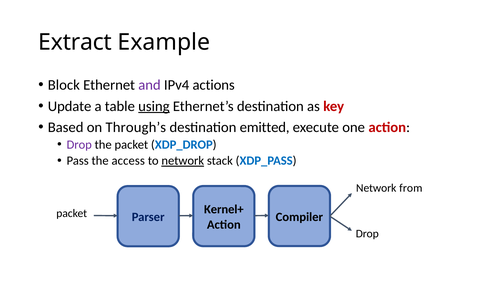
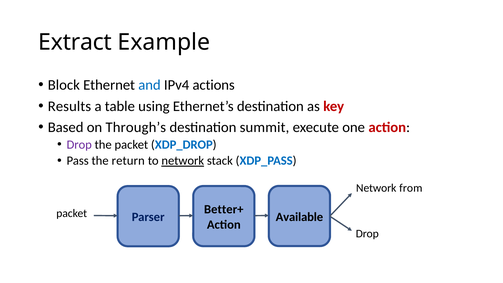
and colour: purple -> blue
Update: Update -> Results
using underline: present -> none
emitted: emitted -> summit
access: access -> return
Kernel+: Kernel+ -> Better+
Compiler: Compiler -> Available
